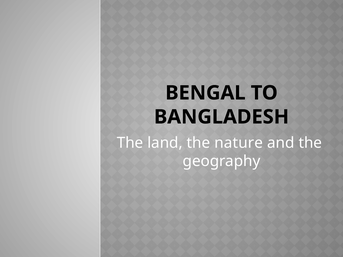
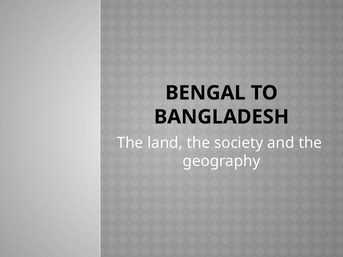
nature: nature -> society
